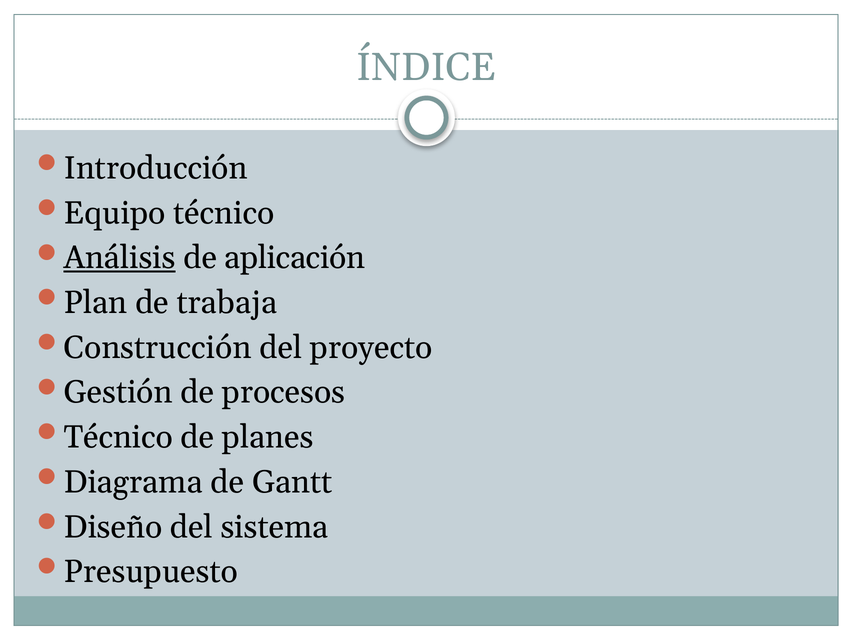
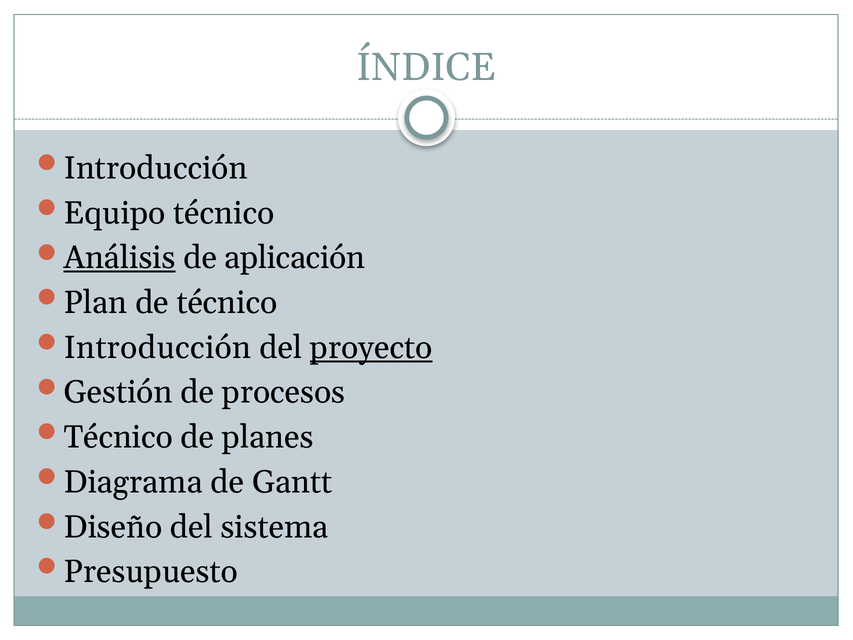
de trabaja: trabaja -> técnico
Construcción at (158, 347): Construcción -> Introducción
proyecto underline: none -> present
